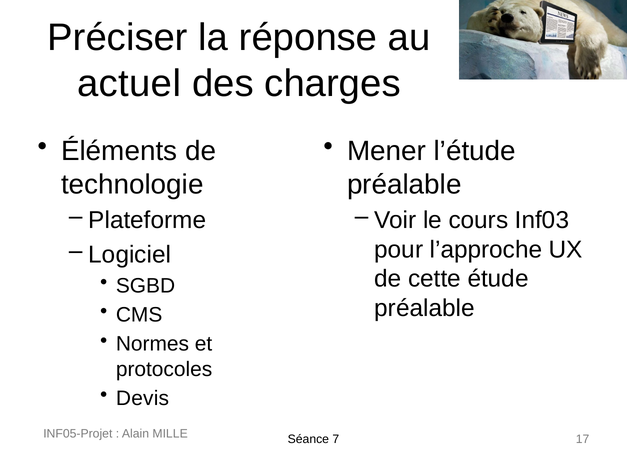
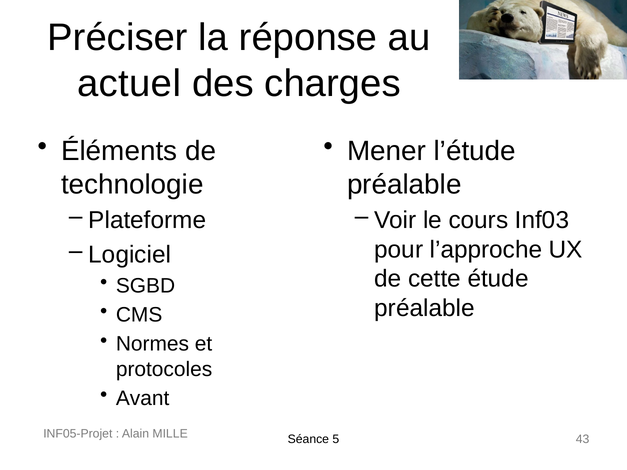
Devis: Devis -> Avant
17: 17 -> 43
7: 7 -> 5
